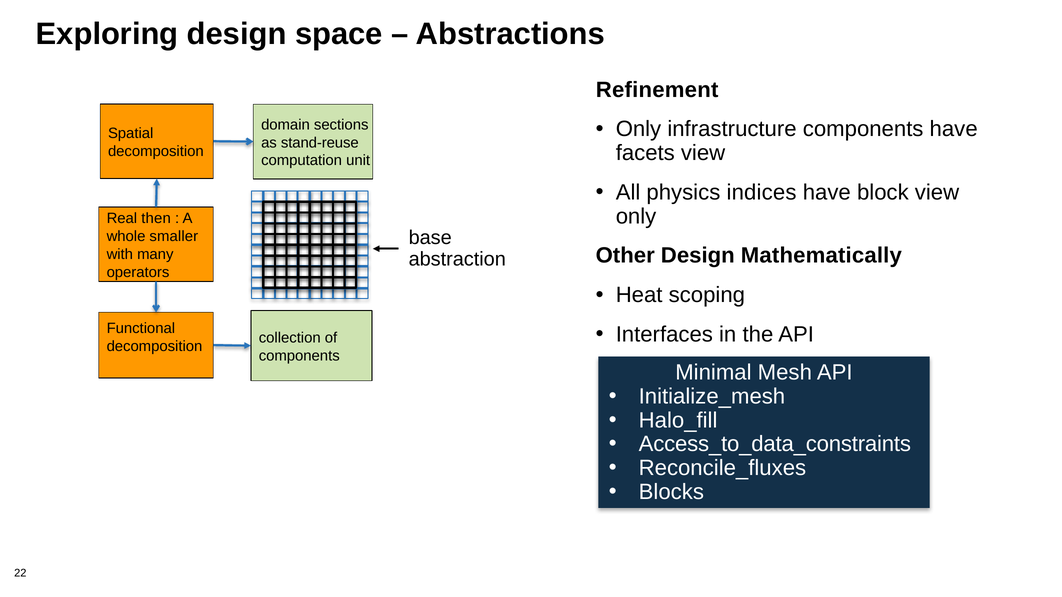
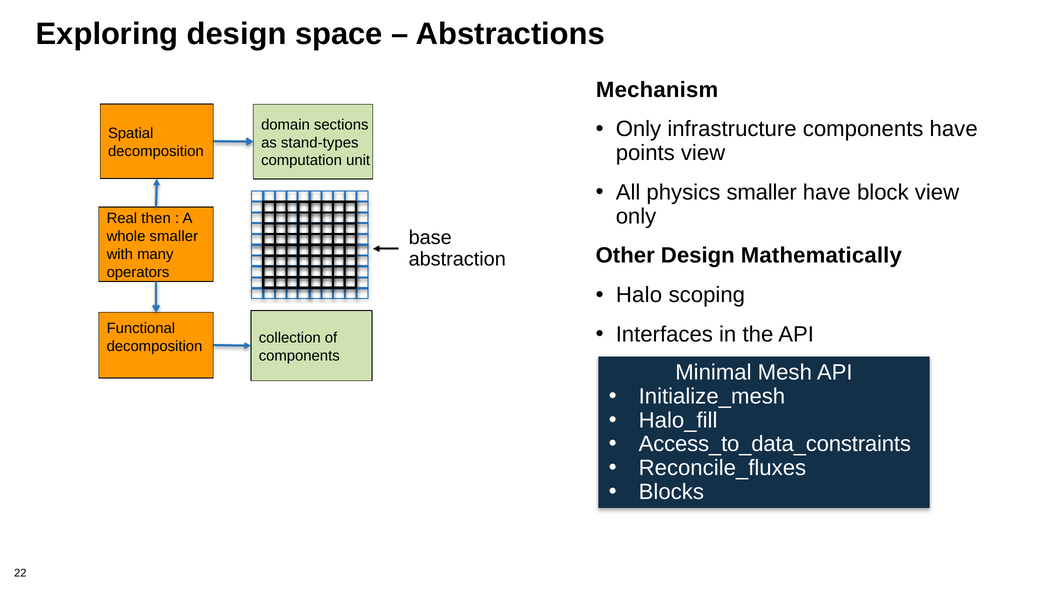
Refinement: Refinement -> Mechanism
stand-reuse: stand-reuse -> stand-types
facets: facets -> points
physics indices: indices -> smaller
Heat: Heat -> Halo
